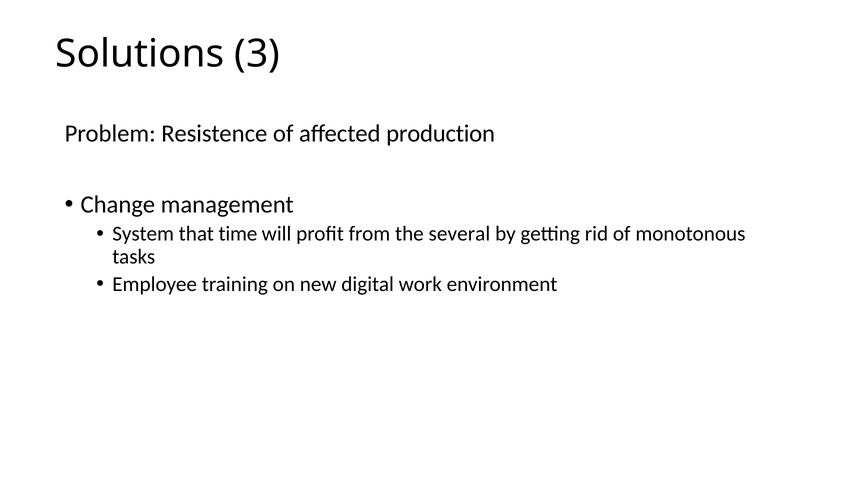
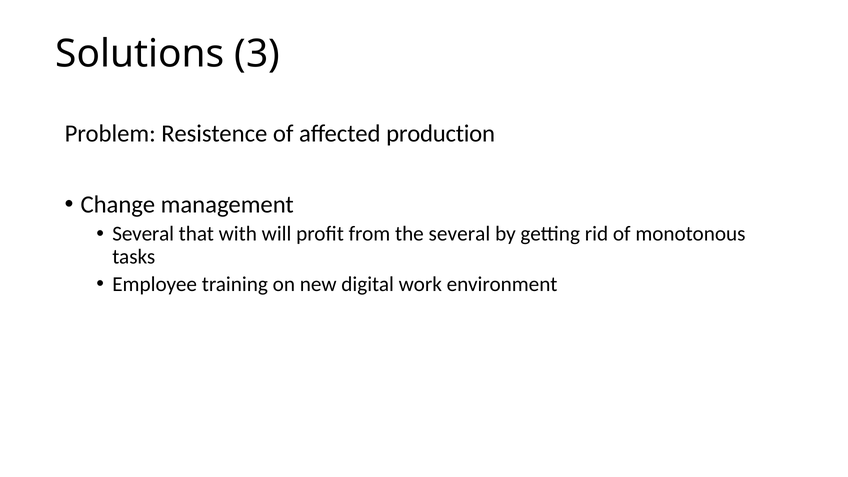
System at (143, 234): System -> Several
time: time -> with
